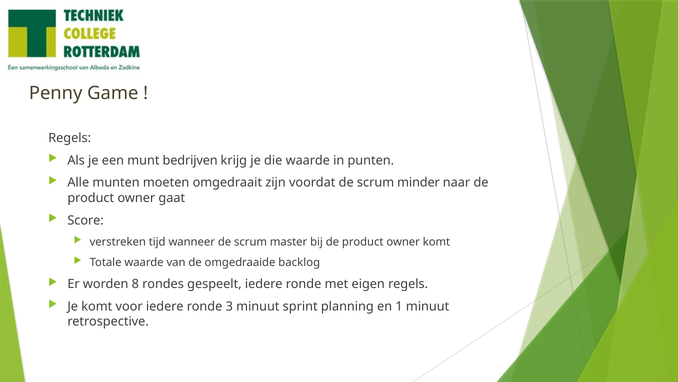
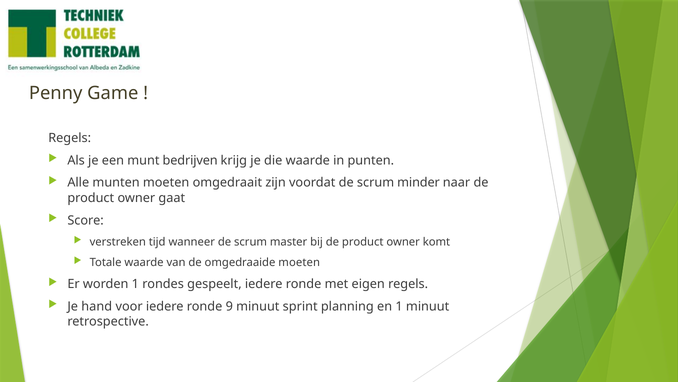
omgedraaide backlog: backlog -> moeten
worden 8: 8 -> 1
Je komt: komt -> hand
3: 3 -> 9
